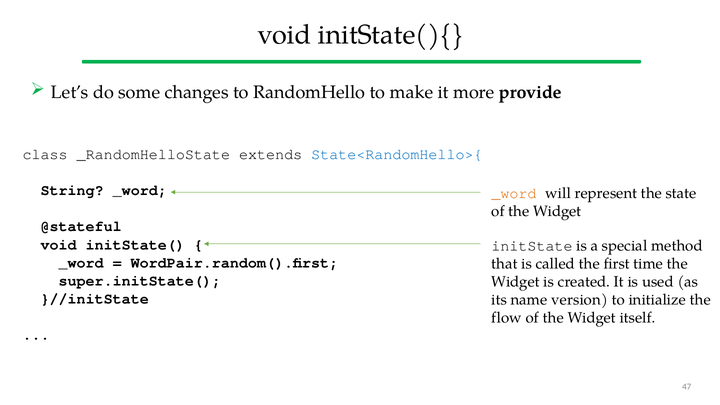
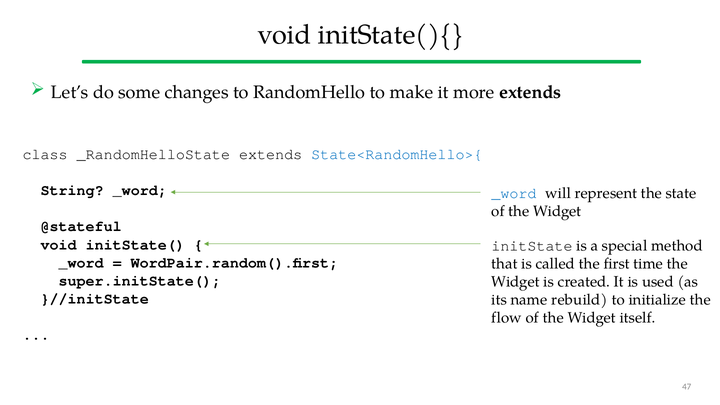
more provide: provide -> extends
_word at (514, 193) colour: orange -> blue
version: version -> rebuild
